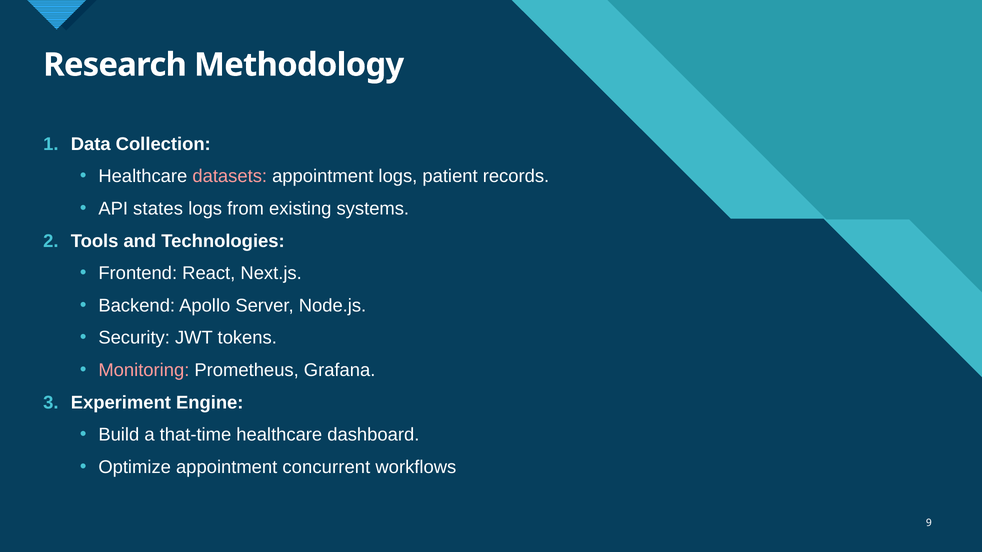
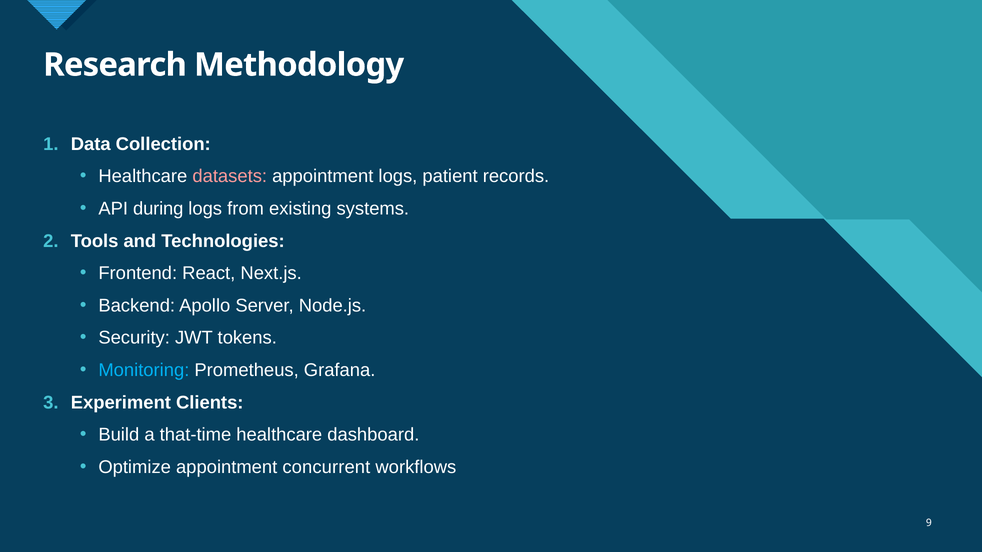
states: states -> during
Monitoring colour: pink -> light blue
Engine: Engine -> Clients
